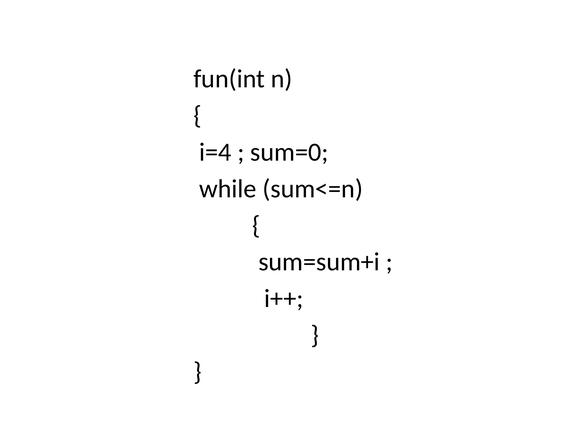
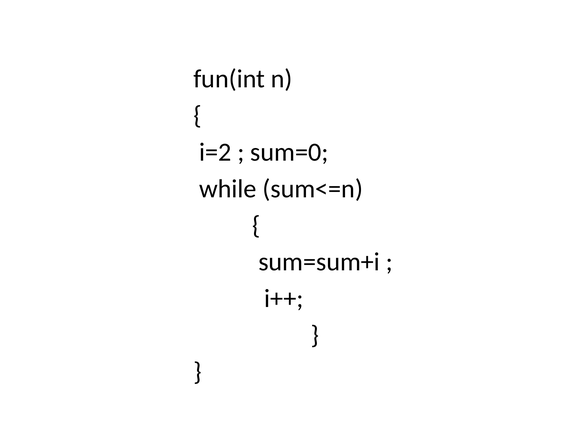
i=4: i=4 -> i=2
